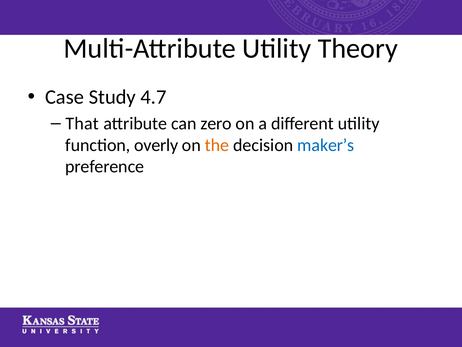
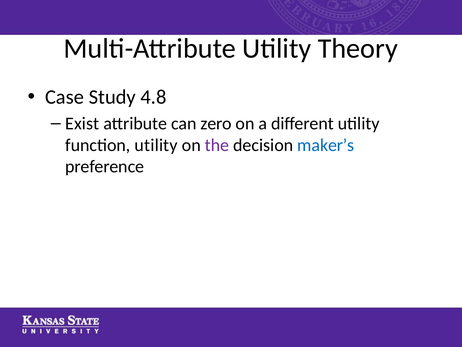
4.7: 4.7 -> 4.8
That: That -> Exist
function overly: overly -> utility
the colour: orange -> purple
